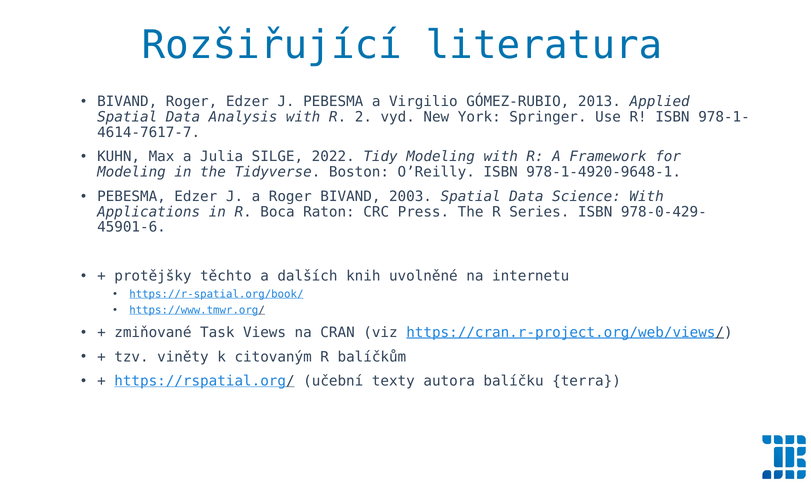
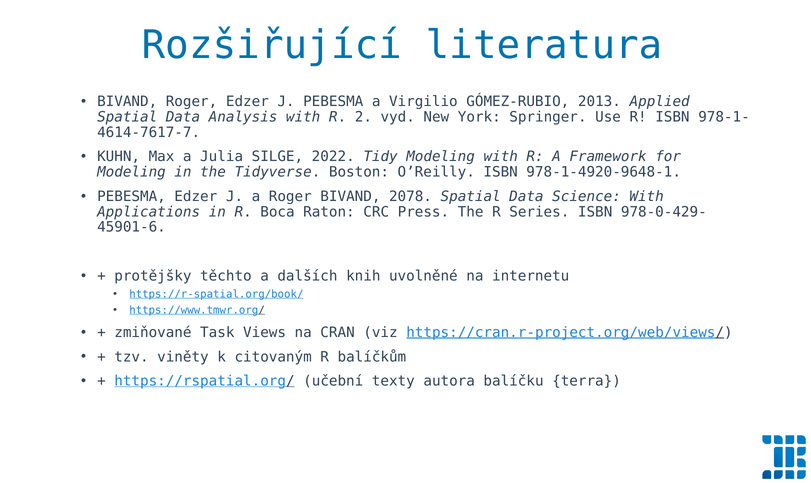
2003: 2003 -> 2078
